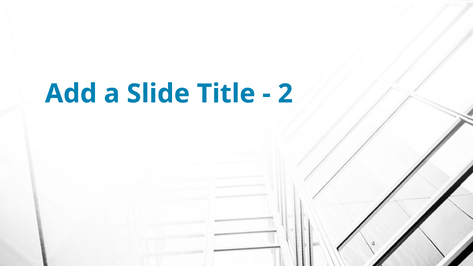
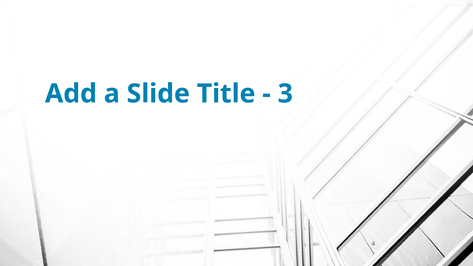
2: 2 -> 3
